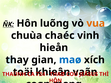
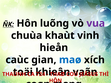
vua colour: orange -> purple
chaéc: chaéc -> khaùt
thay: thay -> caùc
